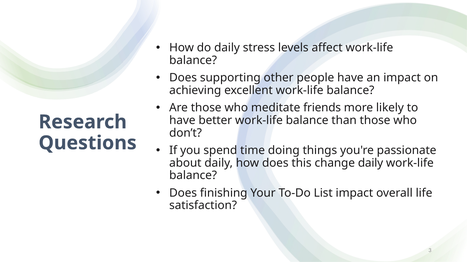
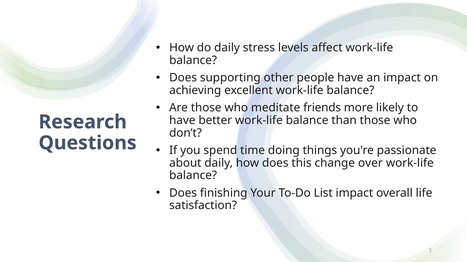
change daily: daily -> over
